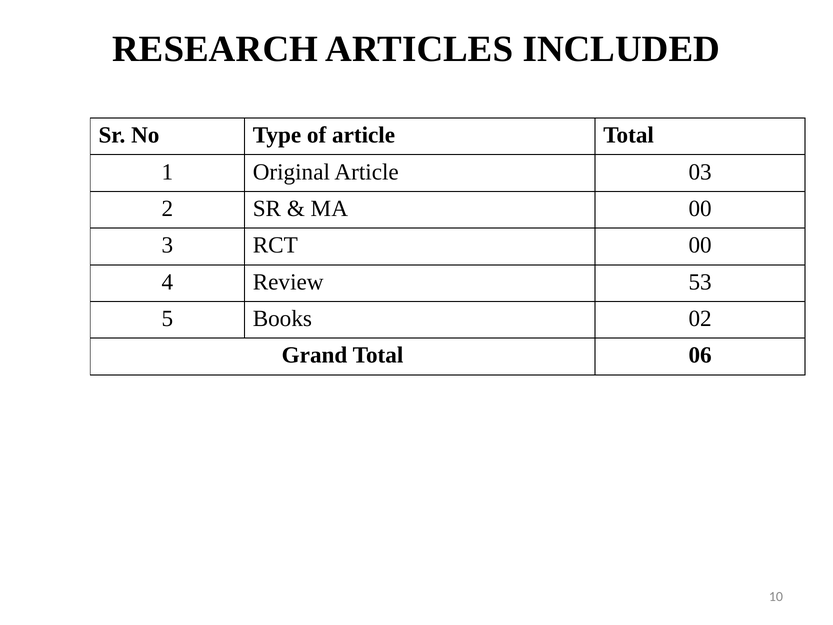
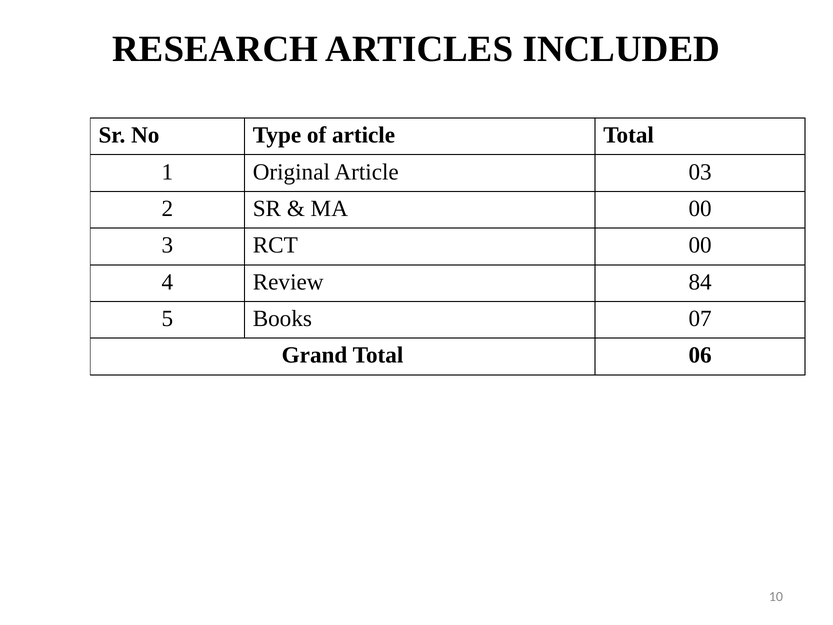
53: 53 -> 84
02: 02 -> 07
